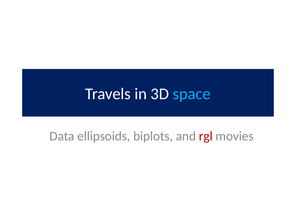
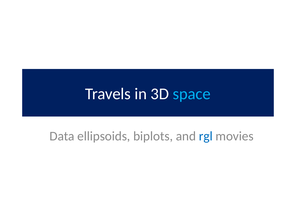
rgl colour: red -> blue
